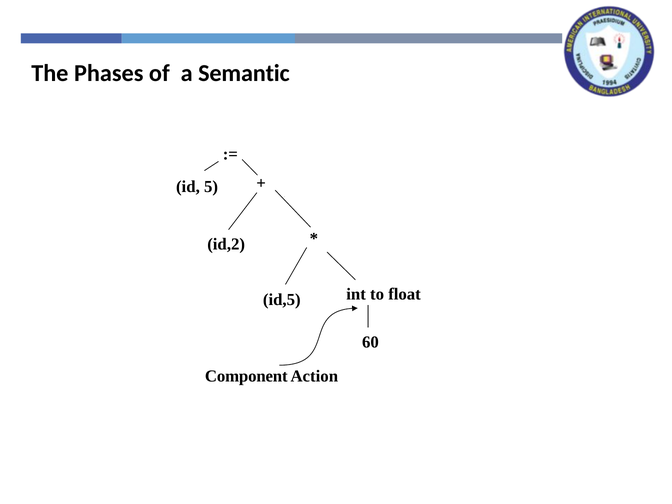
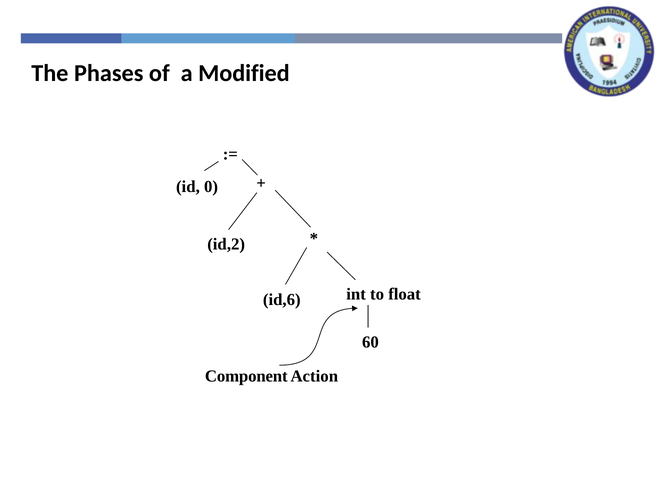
Semantic: Semantic -> Modified
5: 5 -> 0
id,5: id,5 -> id,6
